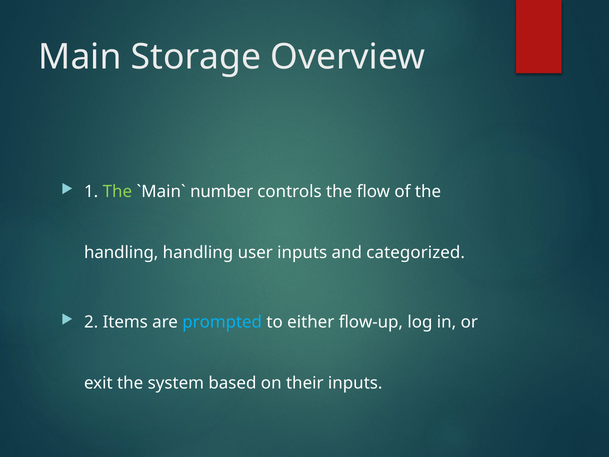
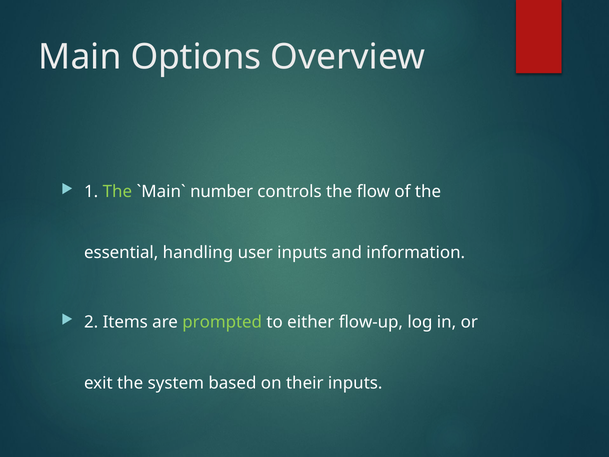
Storage: Storage -> Options
handling at (121, 253): handling -> essential
categorized: categorized -> information
prompted colour: light blue -> light green
